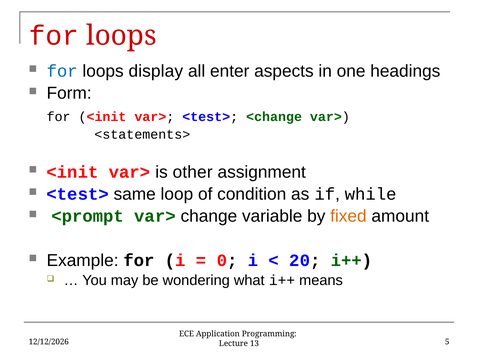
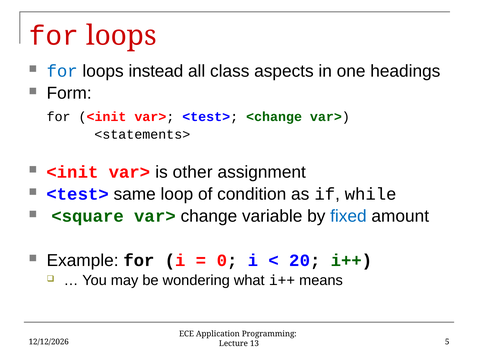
display: display -> instead
enter: enter -> class
<prompt: <prompt -> <square
fixed colour: orange -> blue
